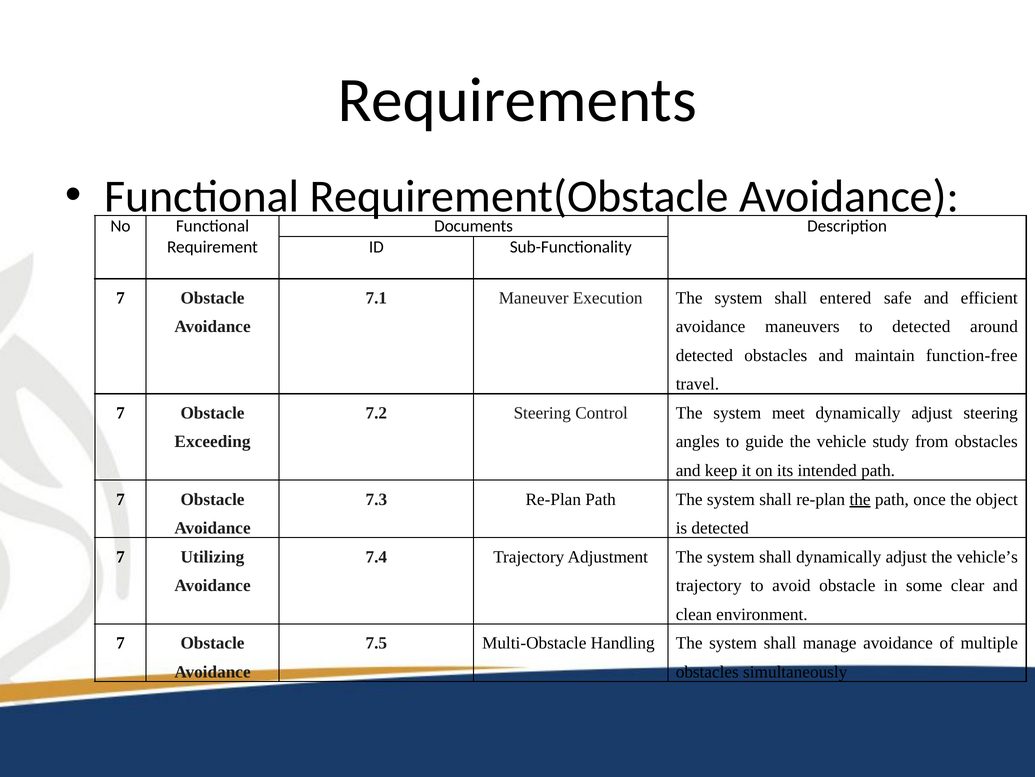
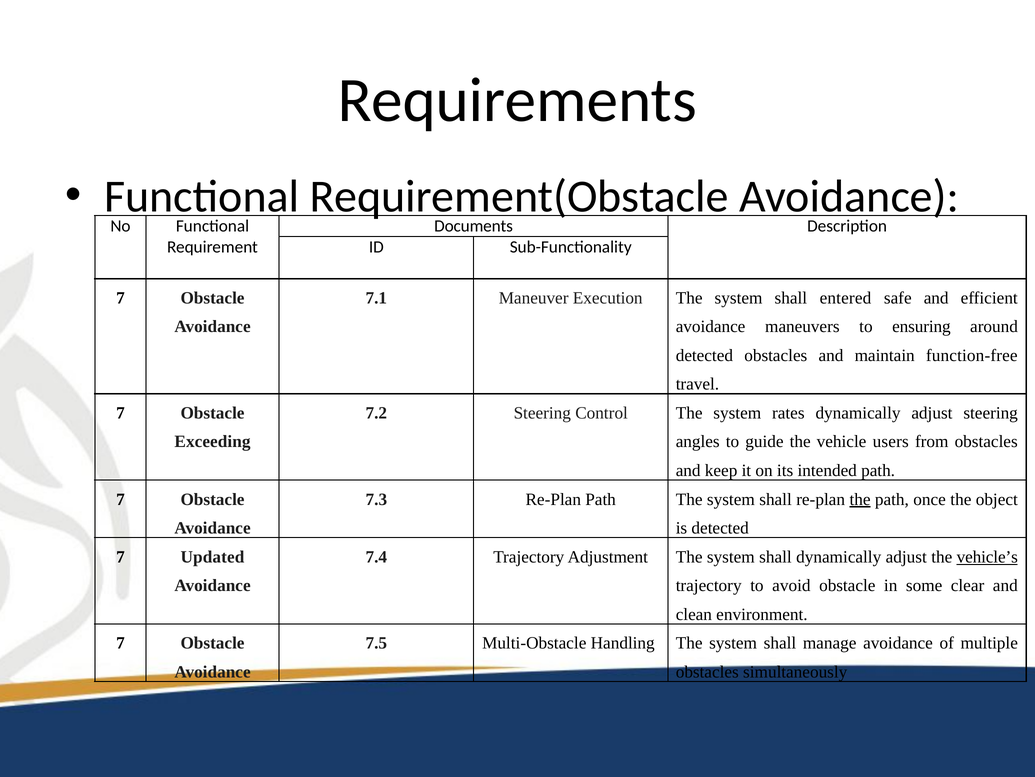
to detected: detected -> ensuring
meet: meet -> rates
study: study -> users
Utilizing: Utilizing -> Updated
vehicle’s underline: none -> present
